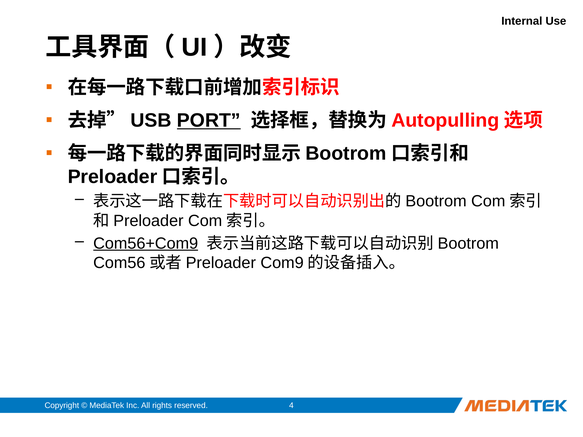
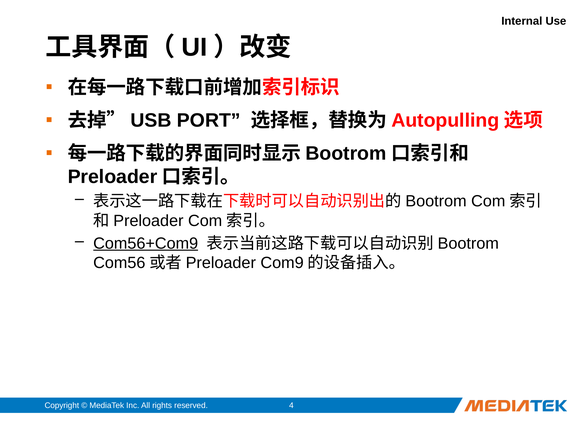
PORT underline: present -> none
